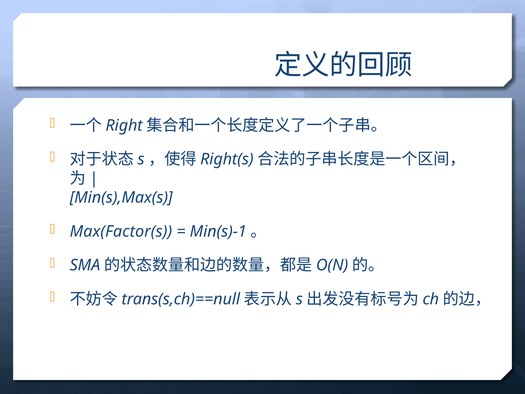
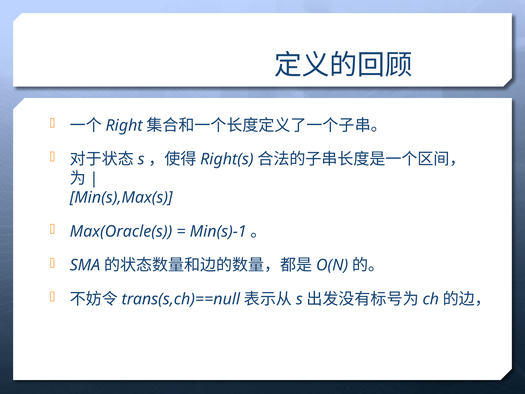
Max(Factor(s: Max(Factor(s -> Max(Oracle(s
